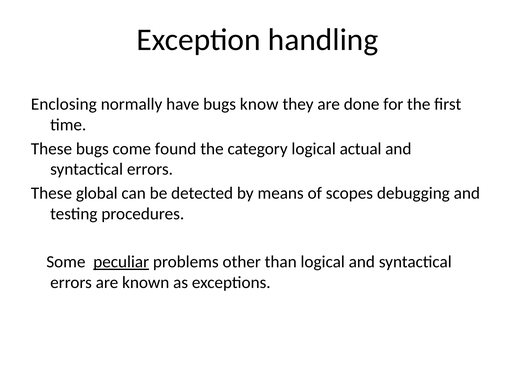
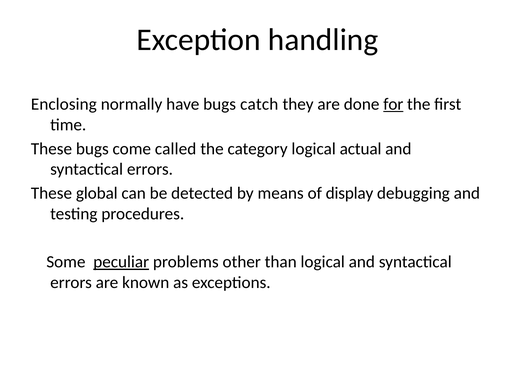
know: know -> catch
for underline: none -> present
found: found -> called
scopes: scopes -> display
